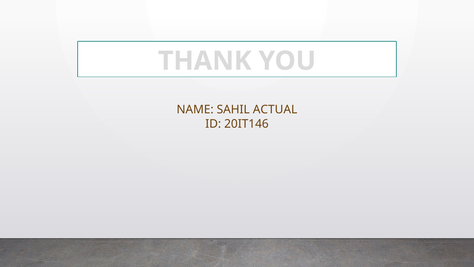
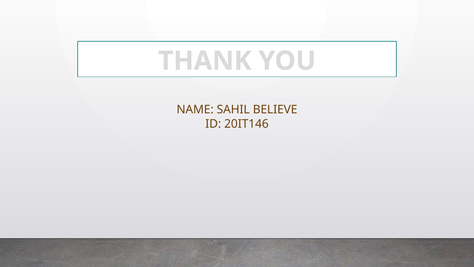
ACTUAL: ACTUAL -> BELIEVE
